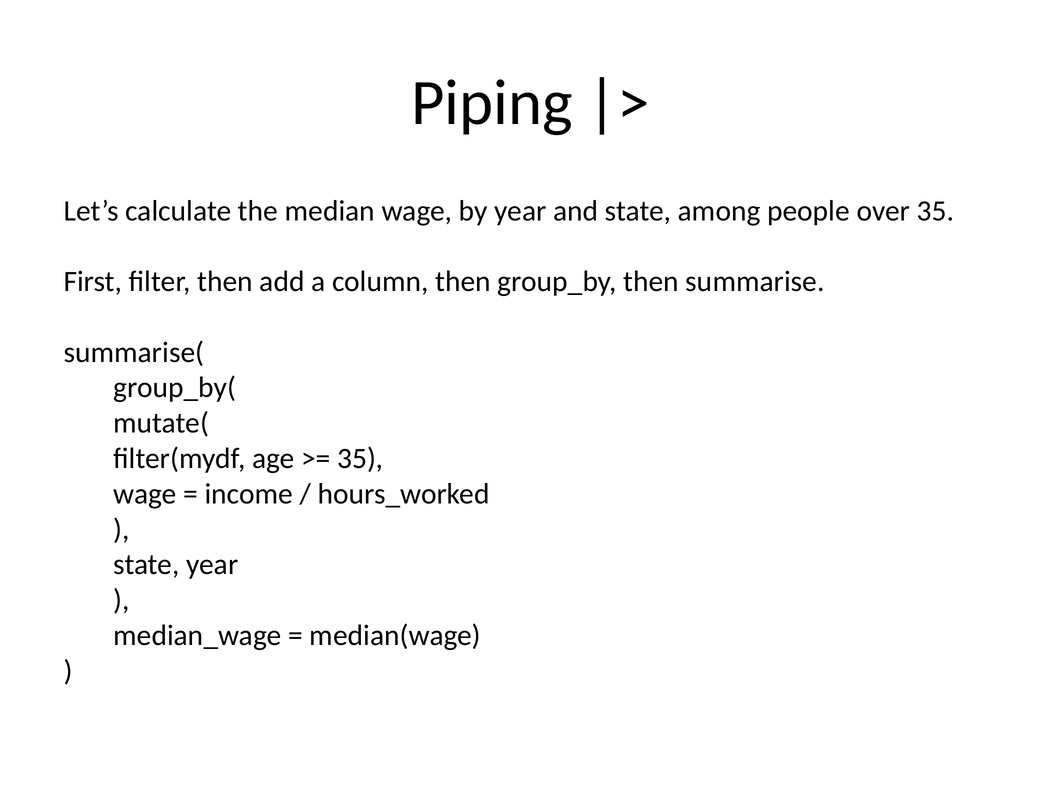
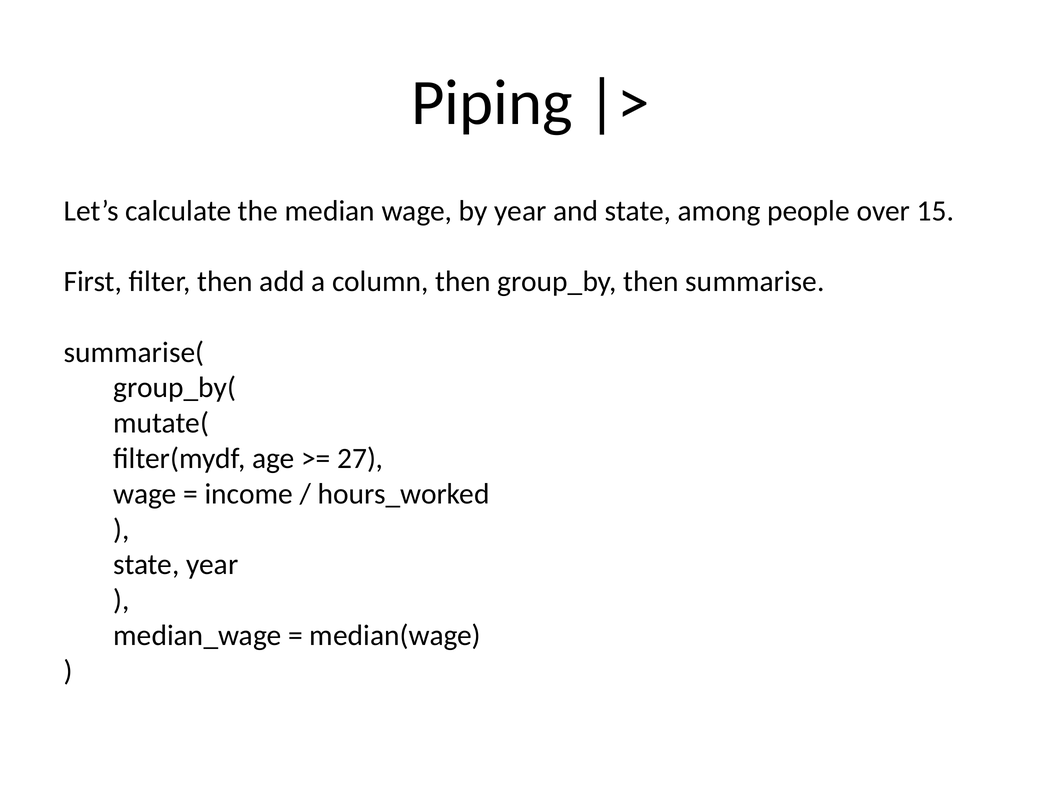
over 35: 35 -> 15
35 at (360, 458): 35 -> 27
